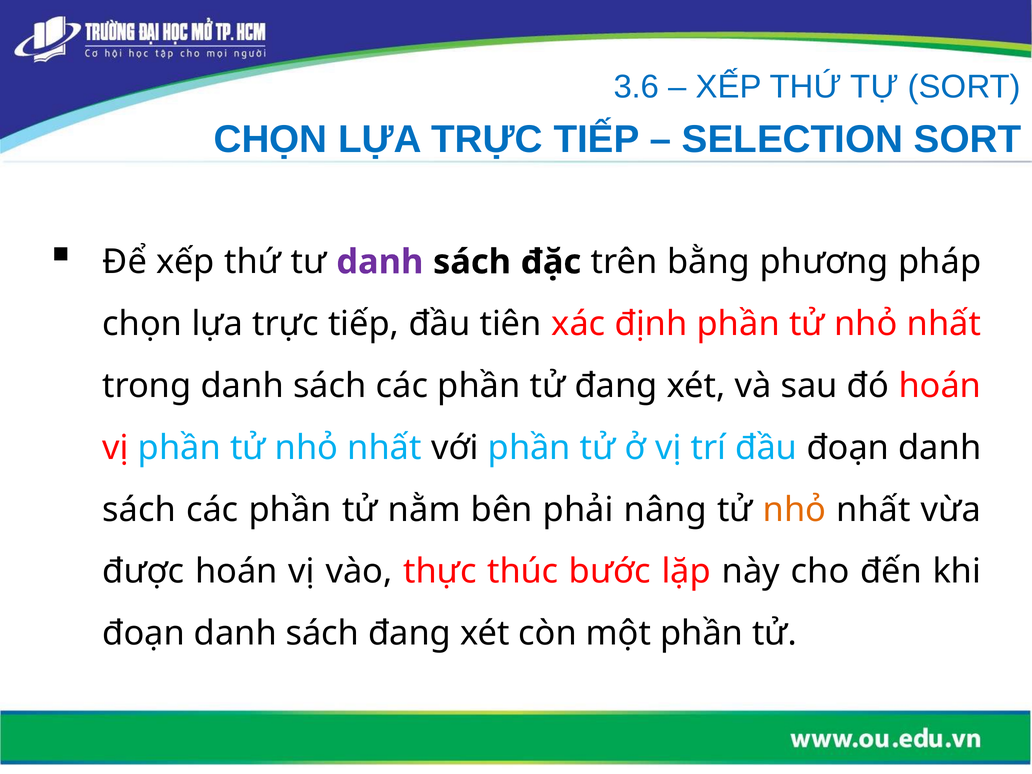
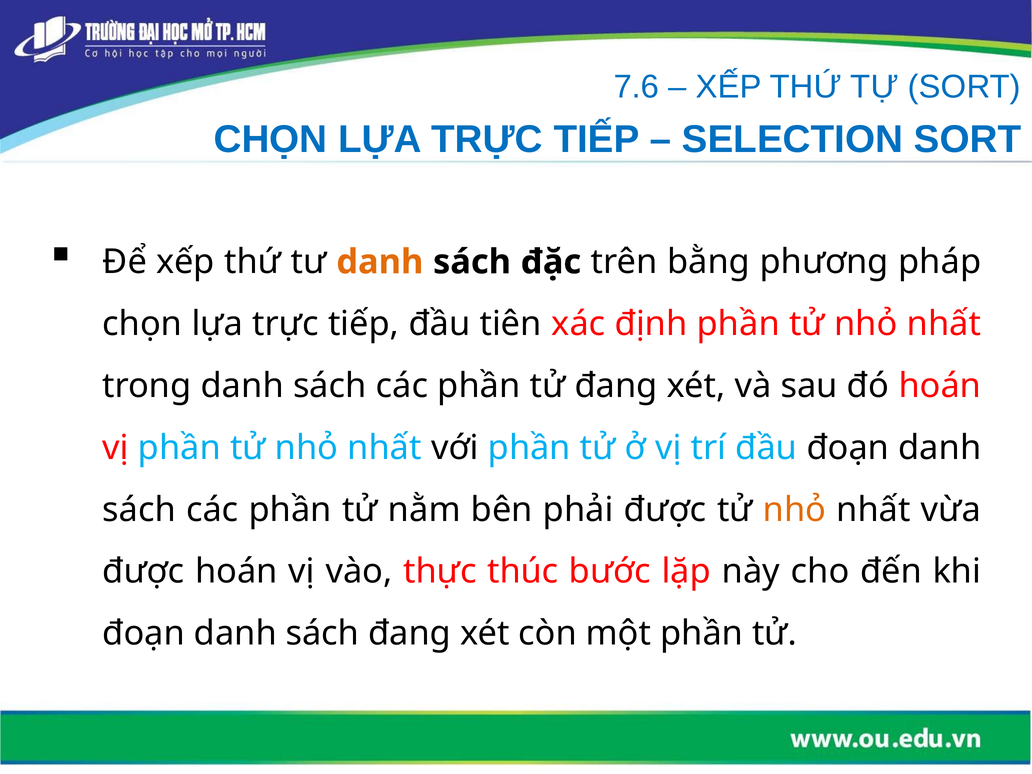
3.6: 3.6 -> 7.6
danh at (380, 262) colour: purple -> orange
phải nâng: nâng -> được
